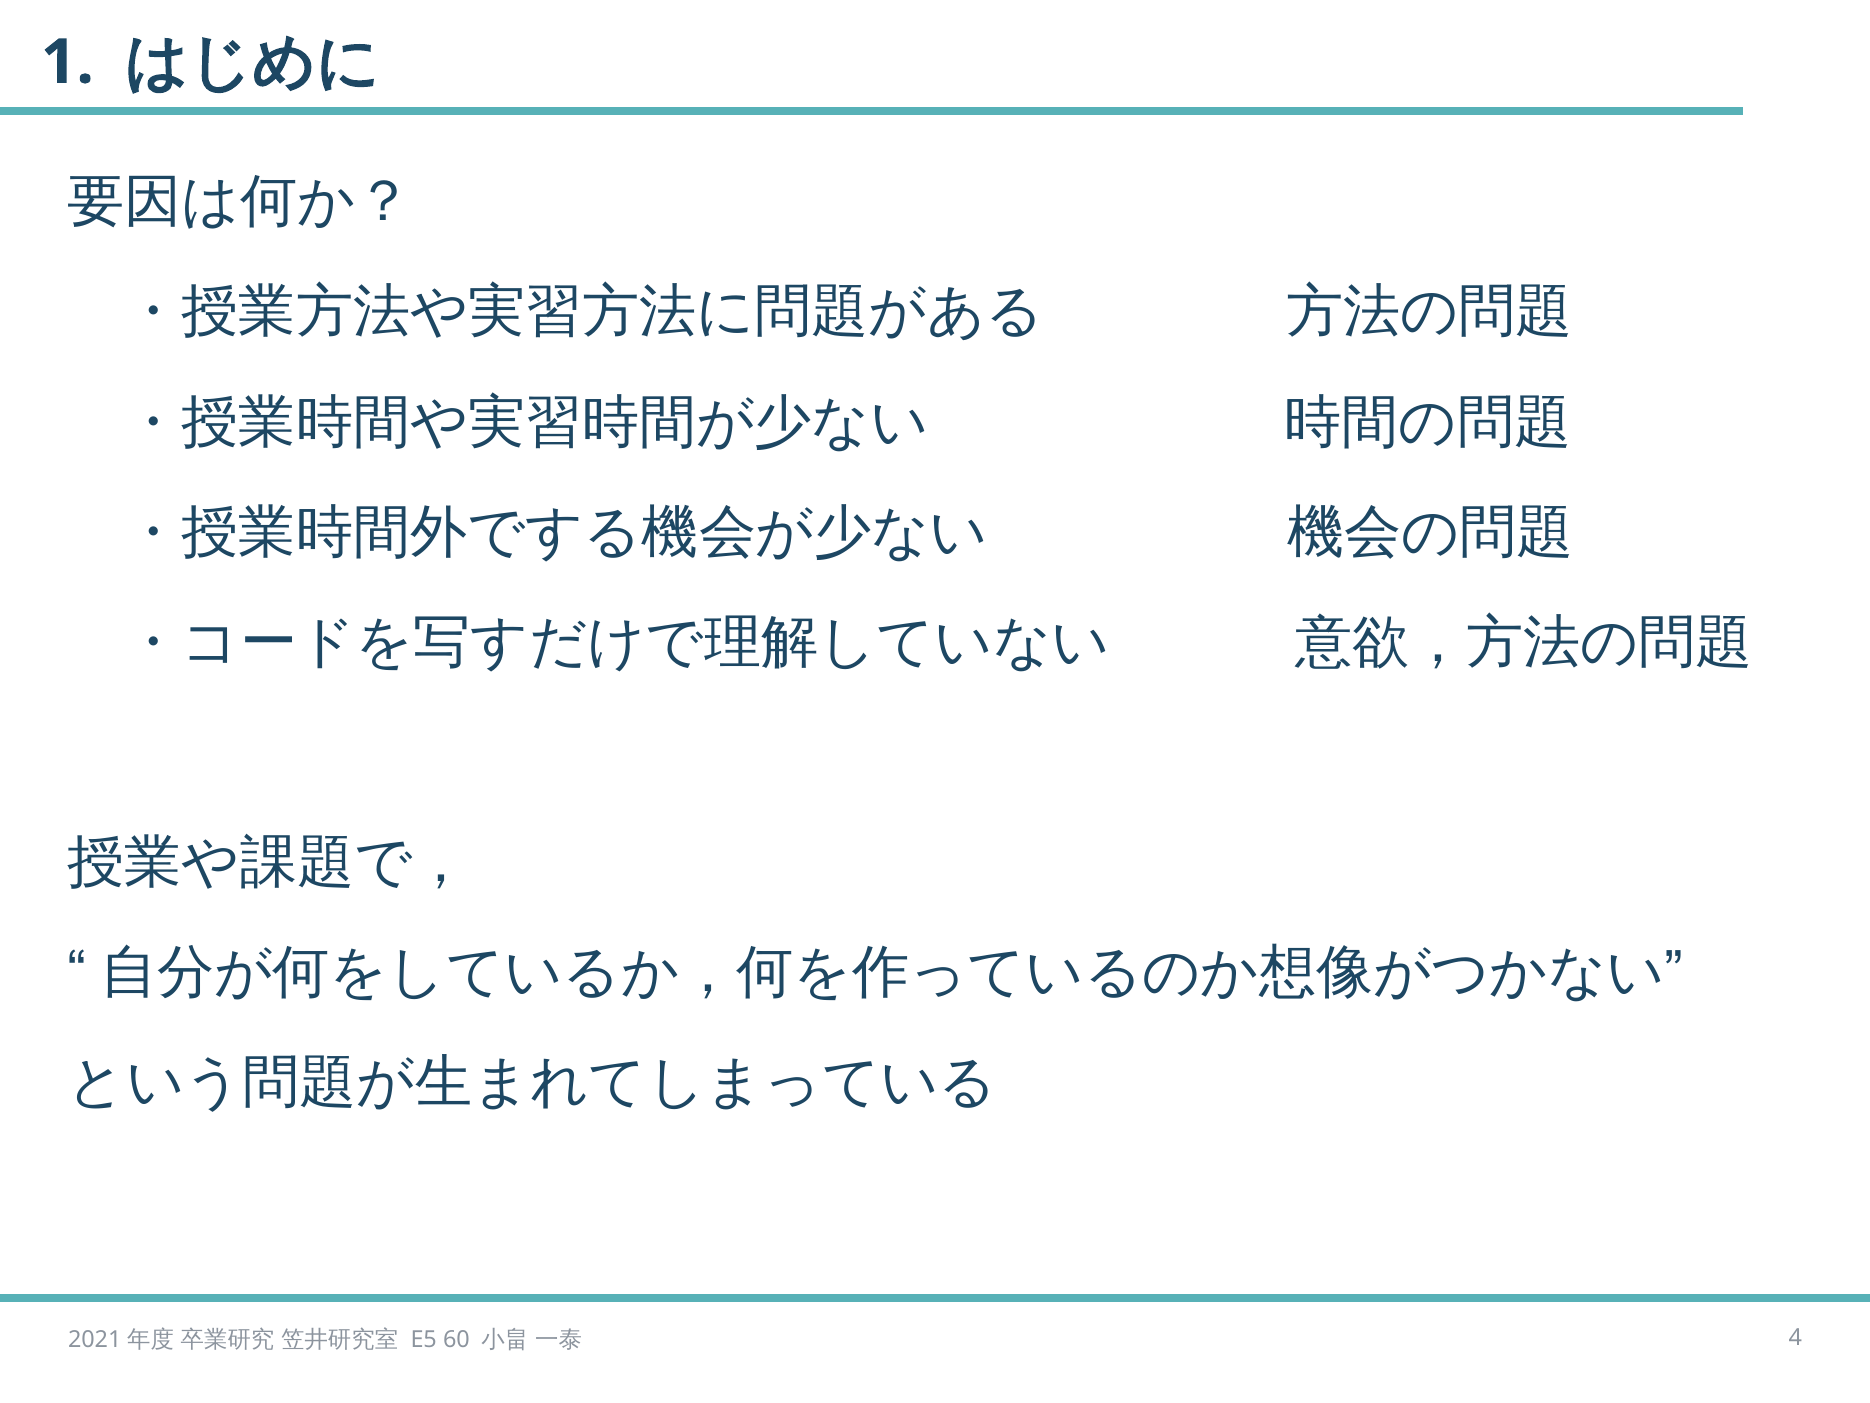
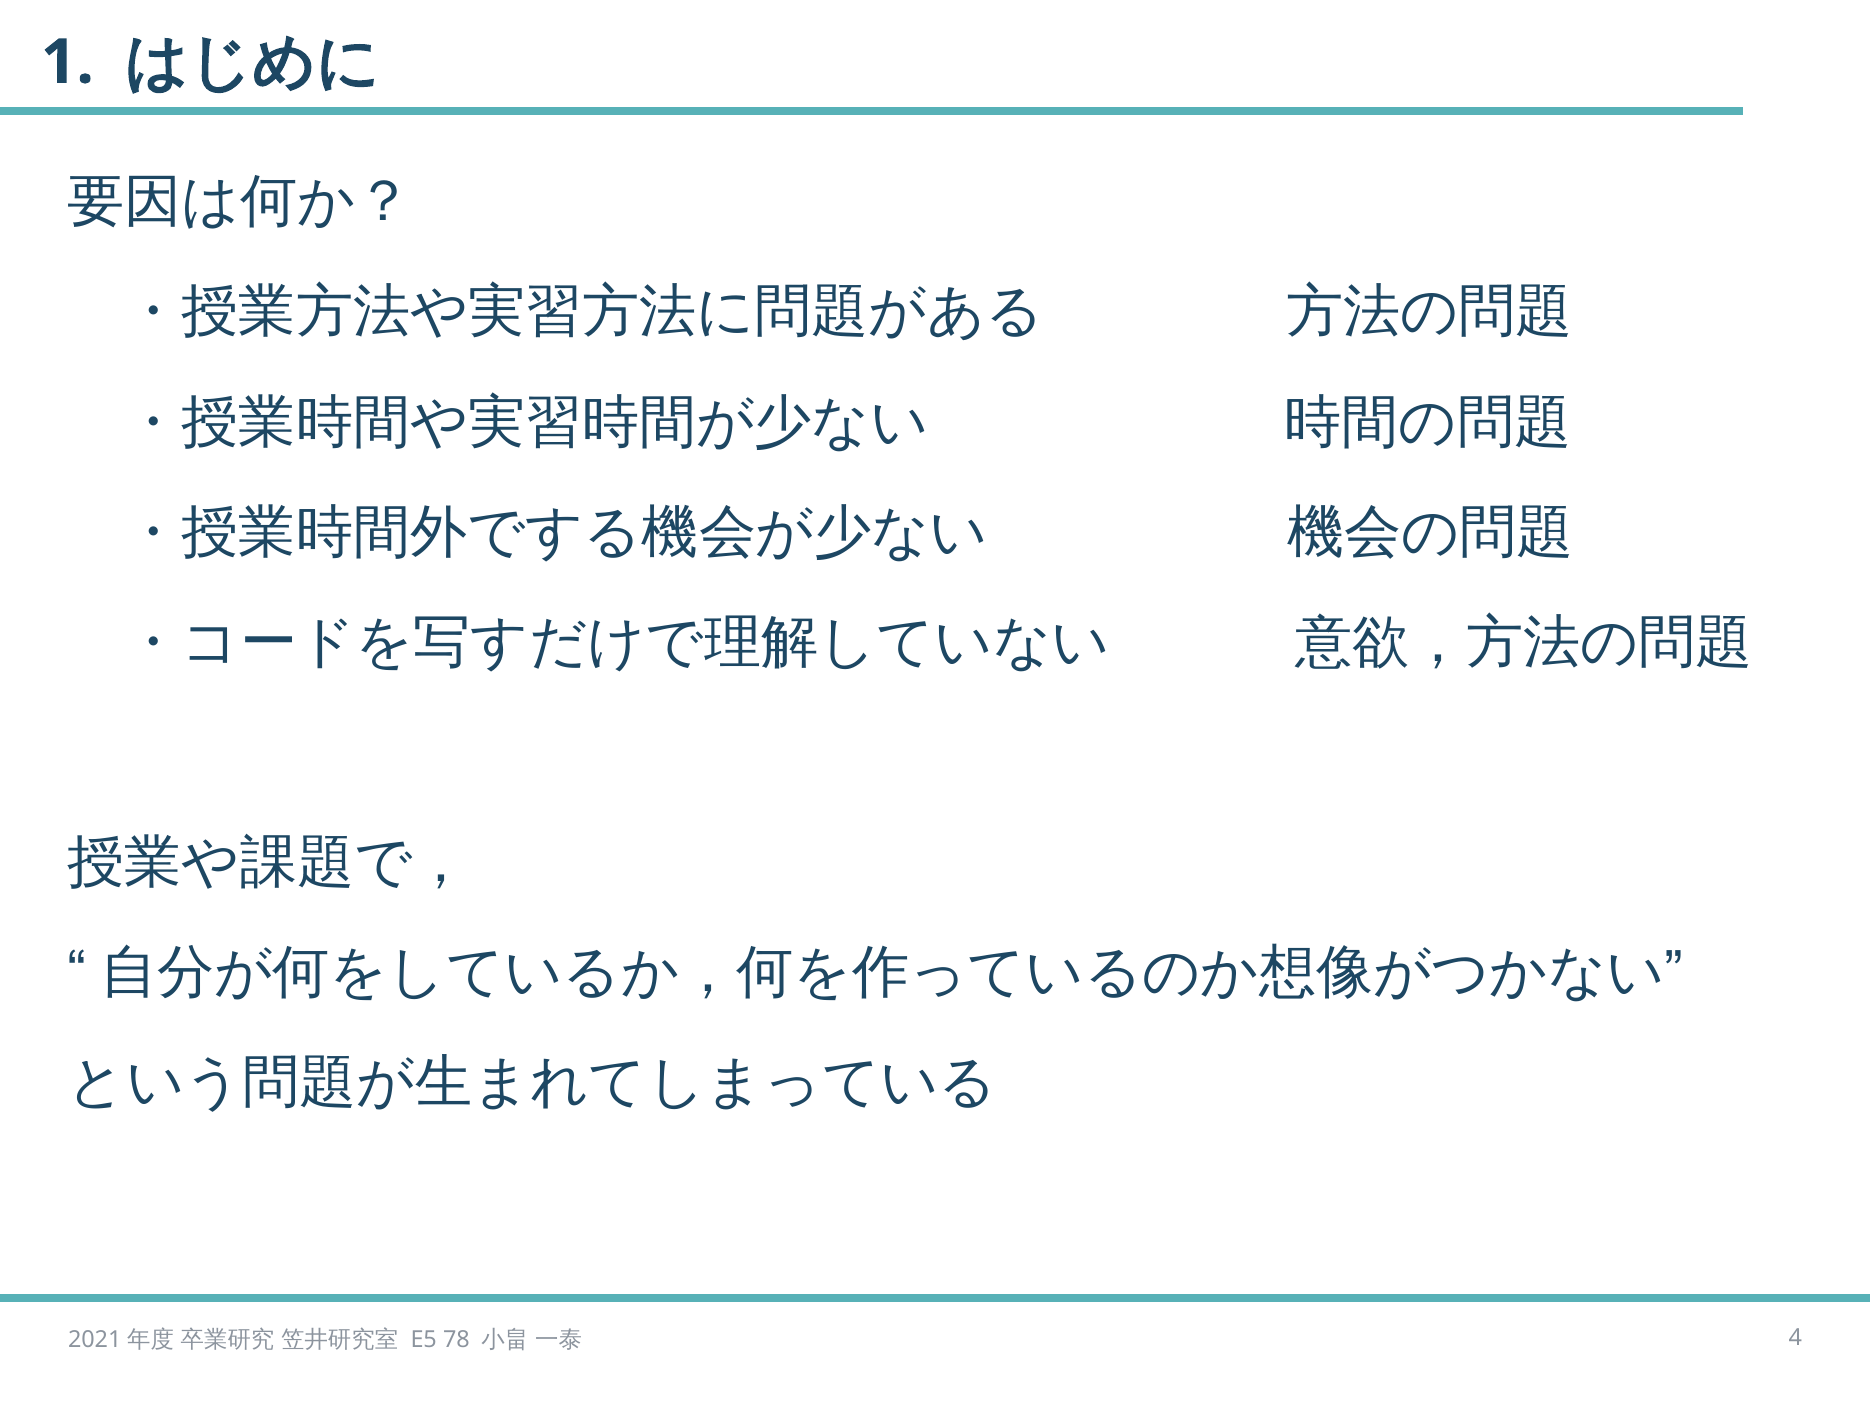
60: 60 -> 78
